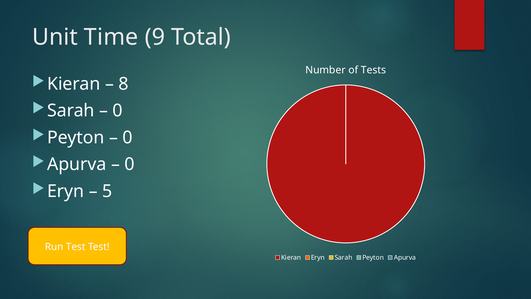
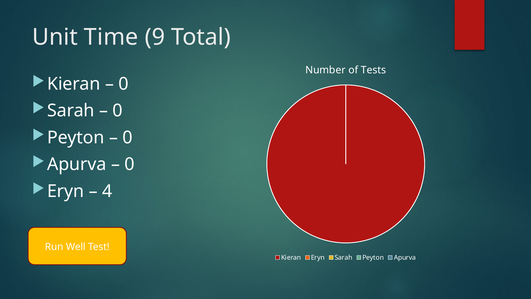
8 at (123, 84): 8 -> 0
5: 5 -> 4
Run Test: Test -> Well
